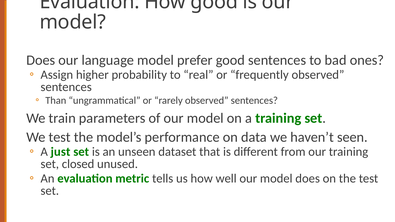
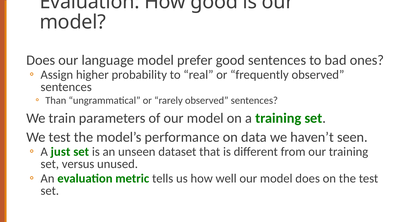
closed: closed -> versus
